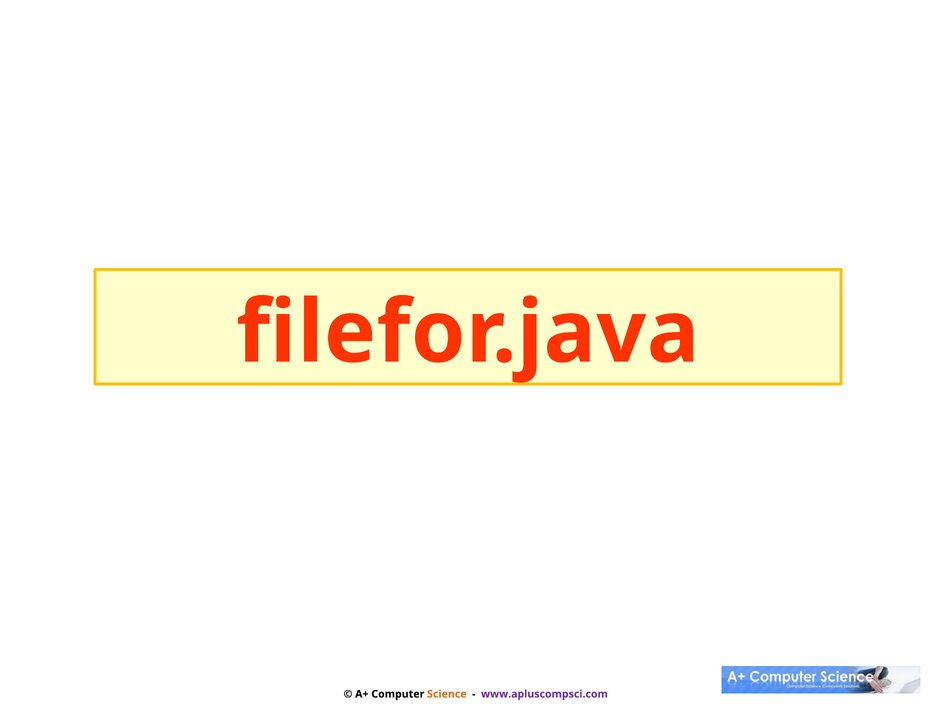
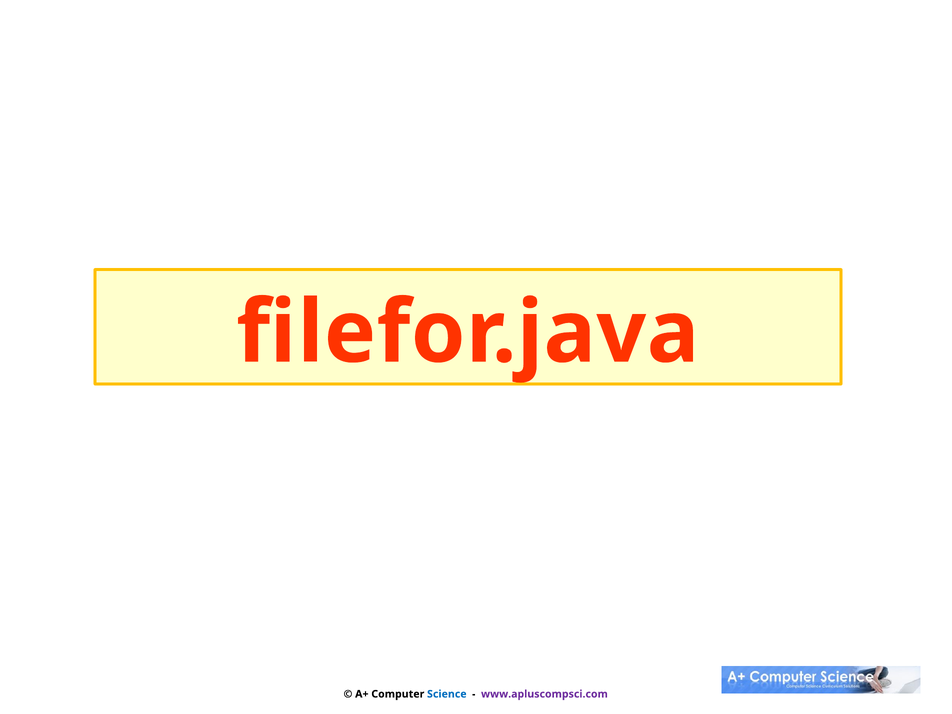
Science colour: orange -> blue
